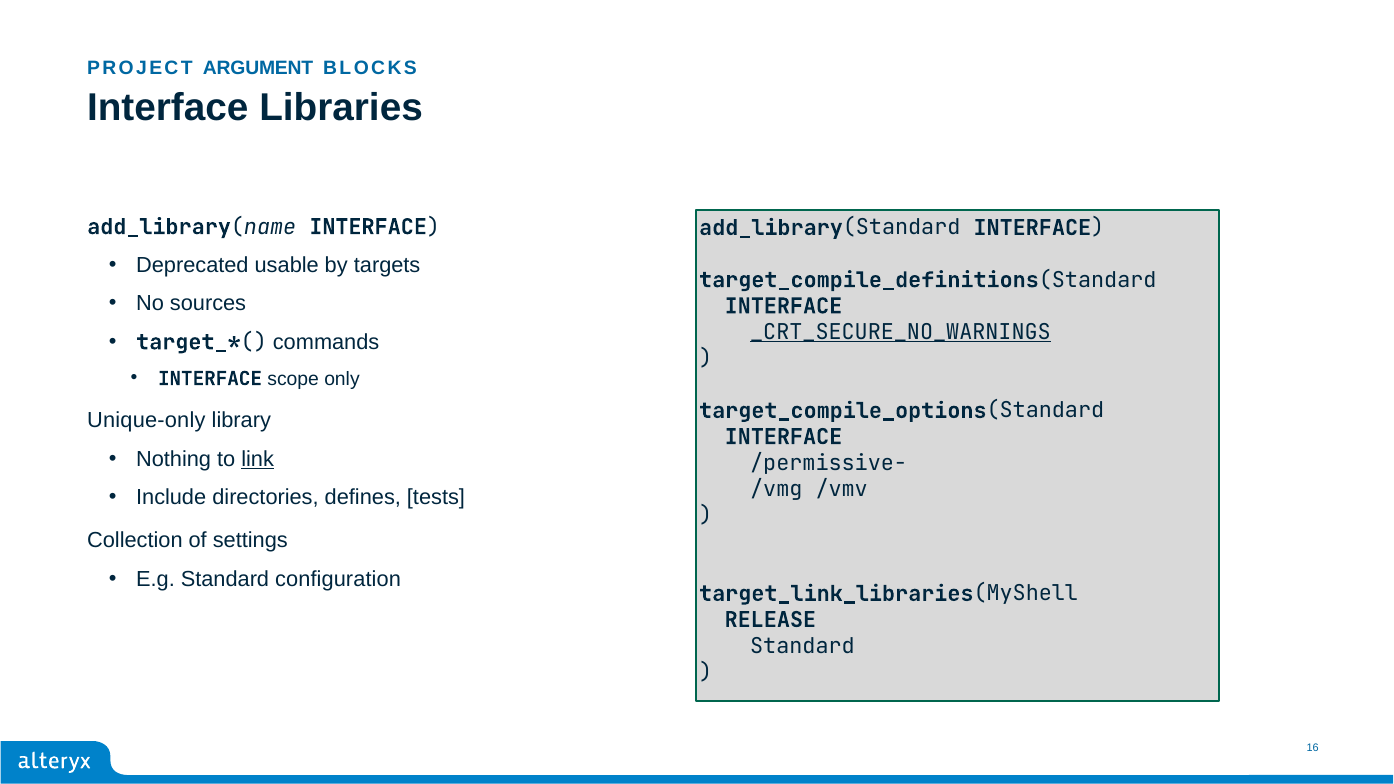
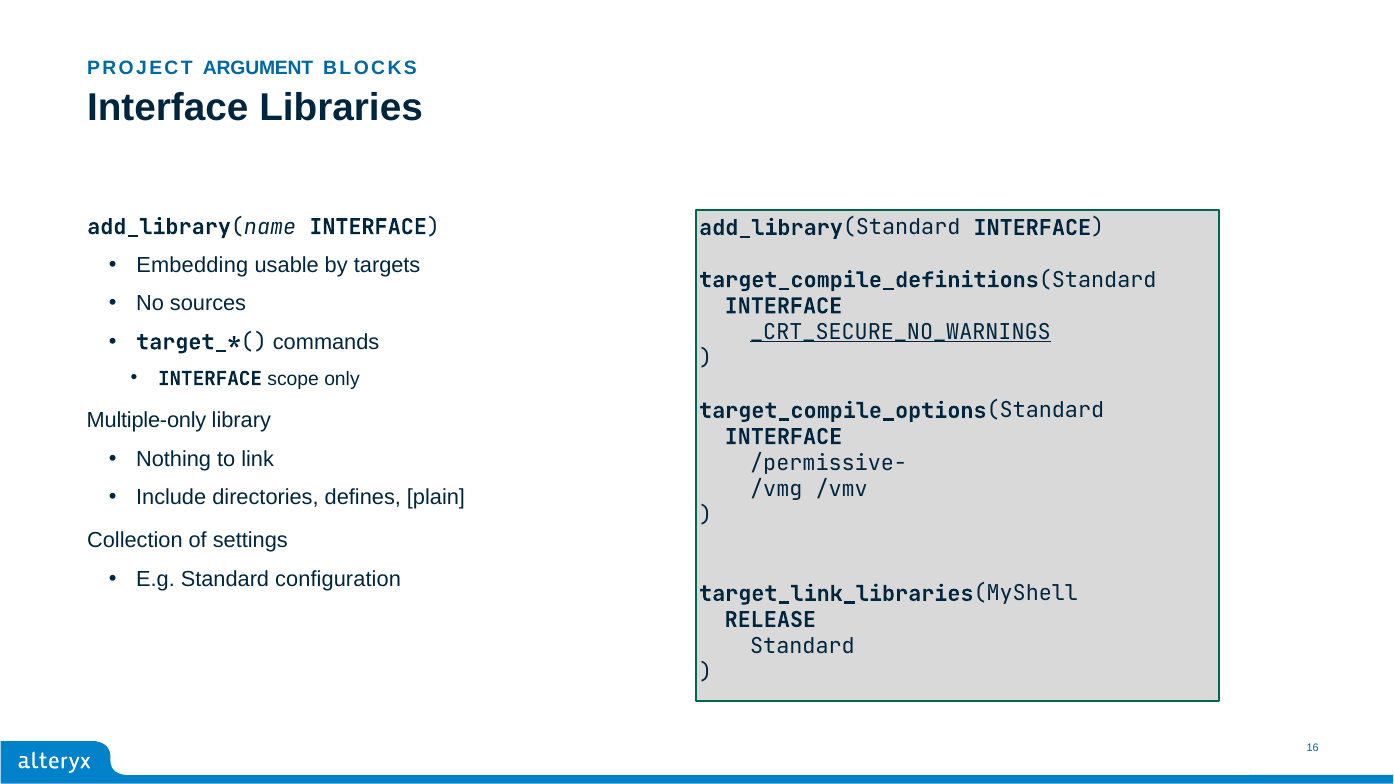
Deprecated: Deprecated -> Embedding
Unique-only: Unique-only -> Multiple-only
link underline: present -> none
tests: tests -> plain
